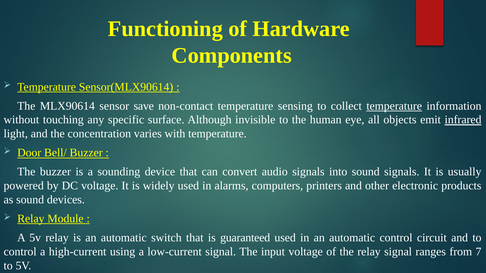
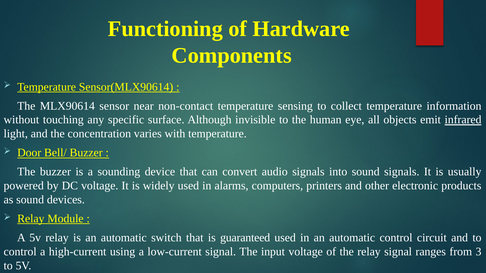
save: save -> near
temperature at (394, 106) underline: present -> none
7: 7 -> 3
